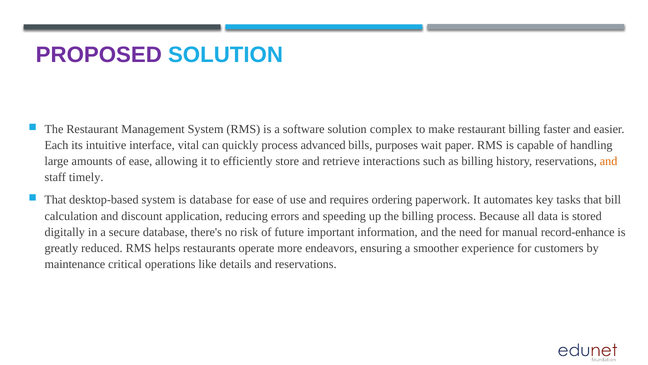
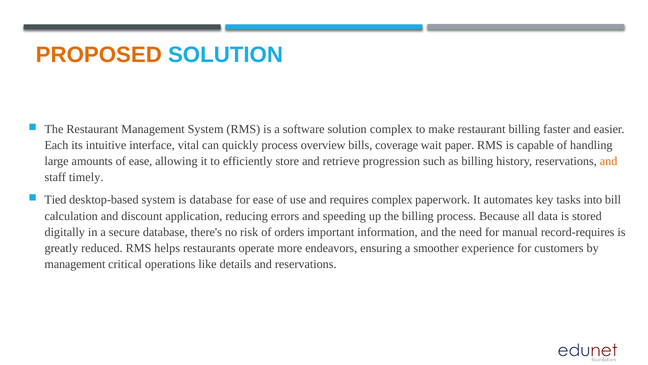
PROPOSED colour: purple -> orange
advanced: advanced -> overview
purposes: purposes -> coverage
interactions: interactions -> progression
That at (55, 200): That -> Tied
requires ordering: ordering -> complex
tasks that: that -> into
future: future -> orders
record-enhance: record-enhance -> record-requires
maintenance at (75, 264): maintenance -> management
